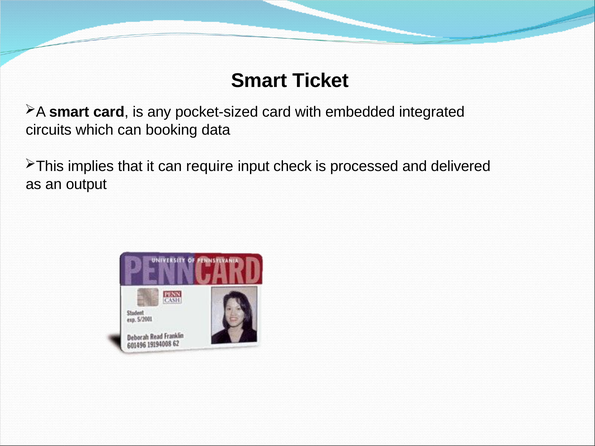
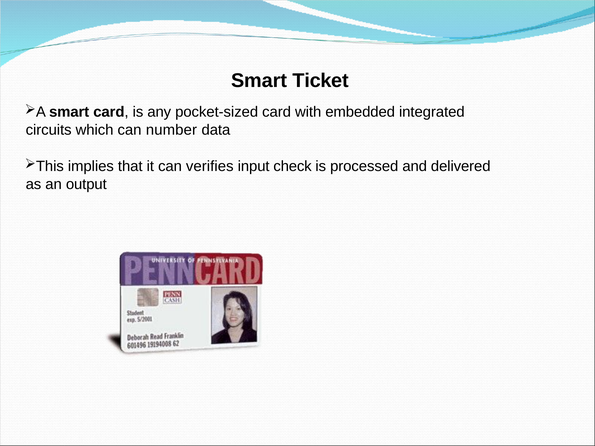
booking: booking -> number
require: require -> verifies
